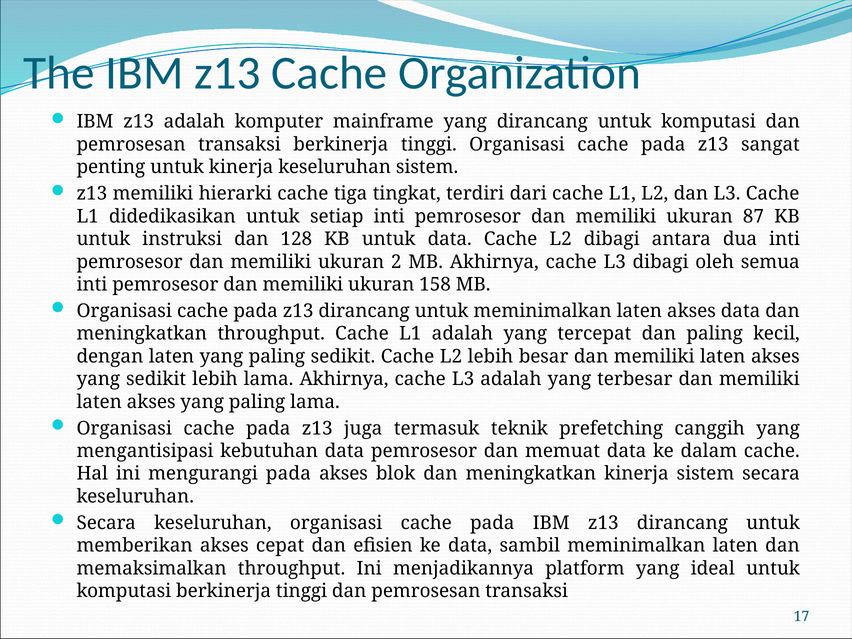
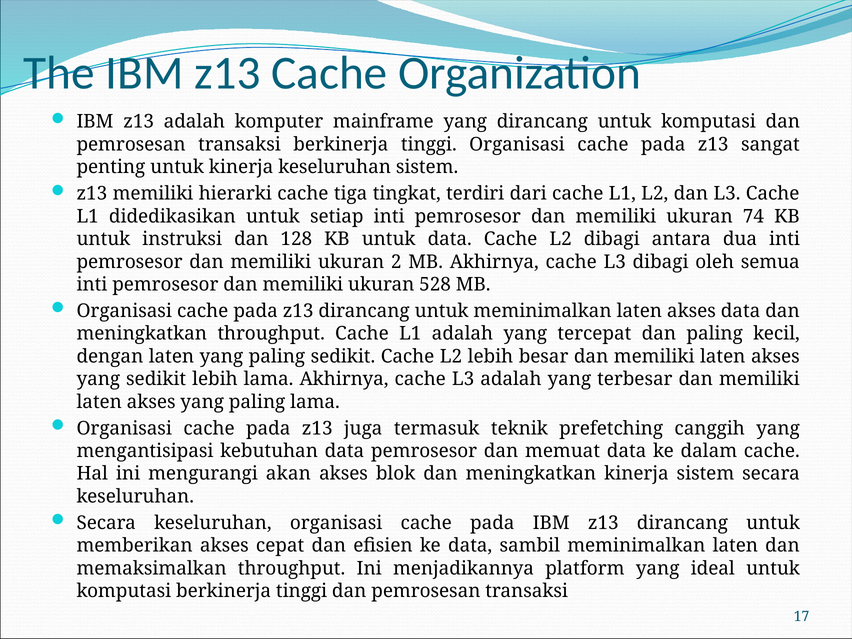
87: 87 -> 74
158: 158 -> 528
mengurangi pada: pada -> akan
